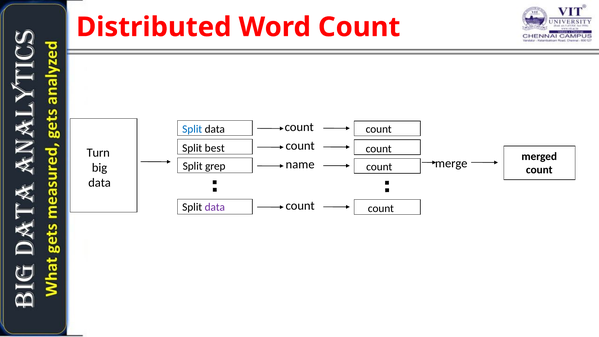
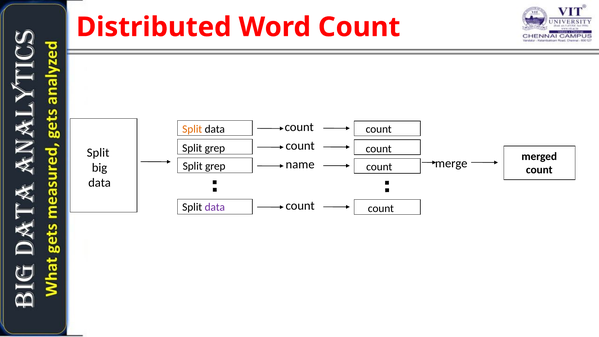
Split at (192, 129) colour: blue -> orange
best at (215, 148): best -> grep
Turn at (98, 153): Turn -> Split
